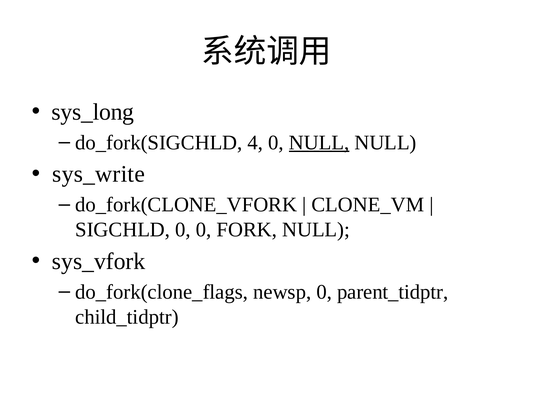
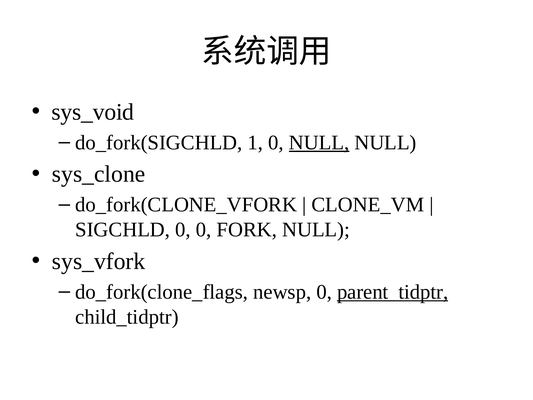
sys_long: sys_long -> sys_void
4: 4 -> 1
sys_write: sys_write -> sys_clone
parent_tidptr underline: none -> present
